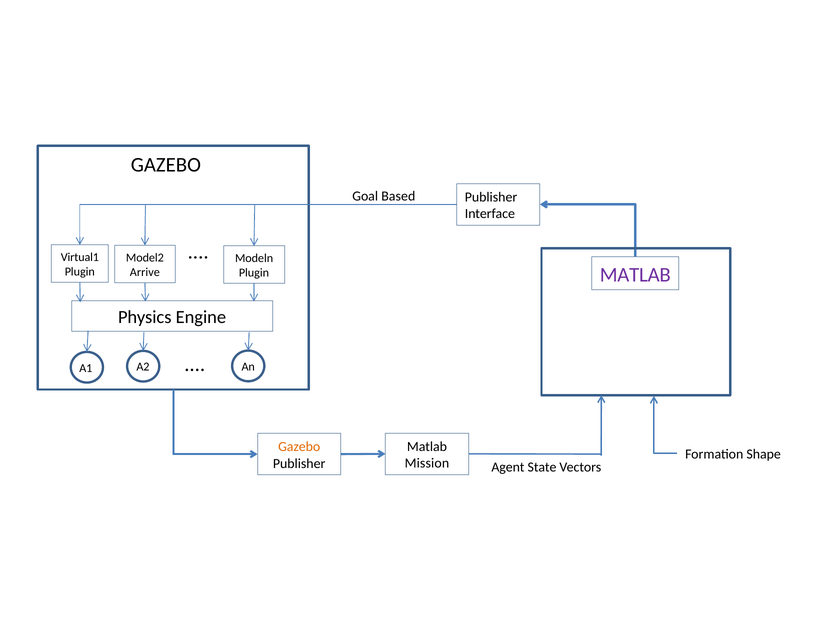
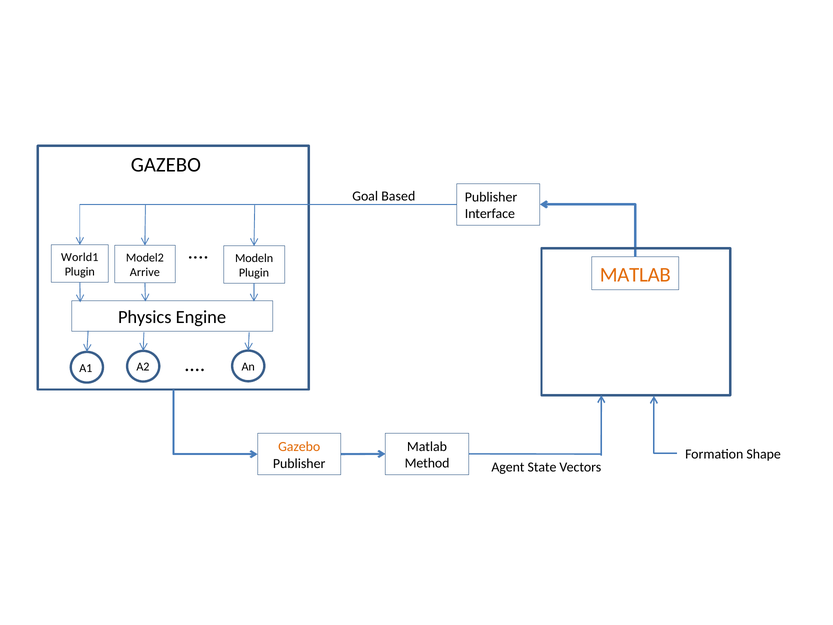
Virtual1: Virtual1 -> World1
MATLAB at (635, 275) colour: purple -> orange
Mission: Mission -> Method
